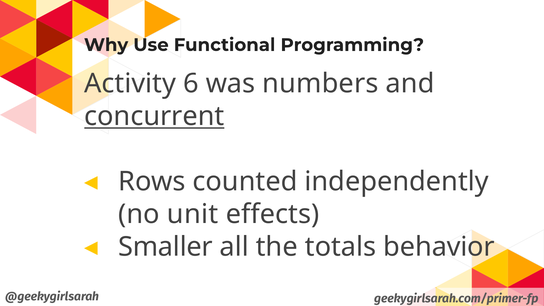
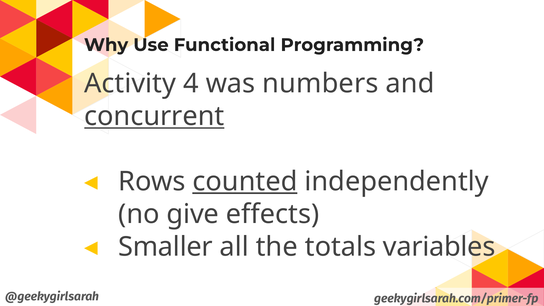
6: 6 -> 4
counted underline: none -> present
unit: unit -> give
behavior: behavior -> variables
